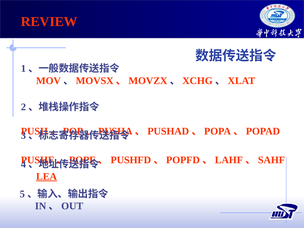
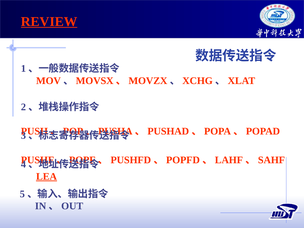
REVIEW underline: none -> present
